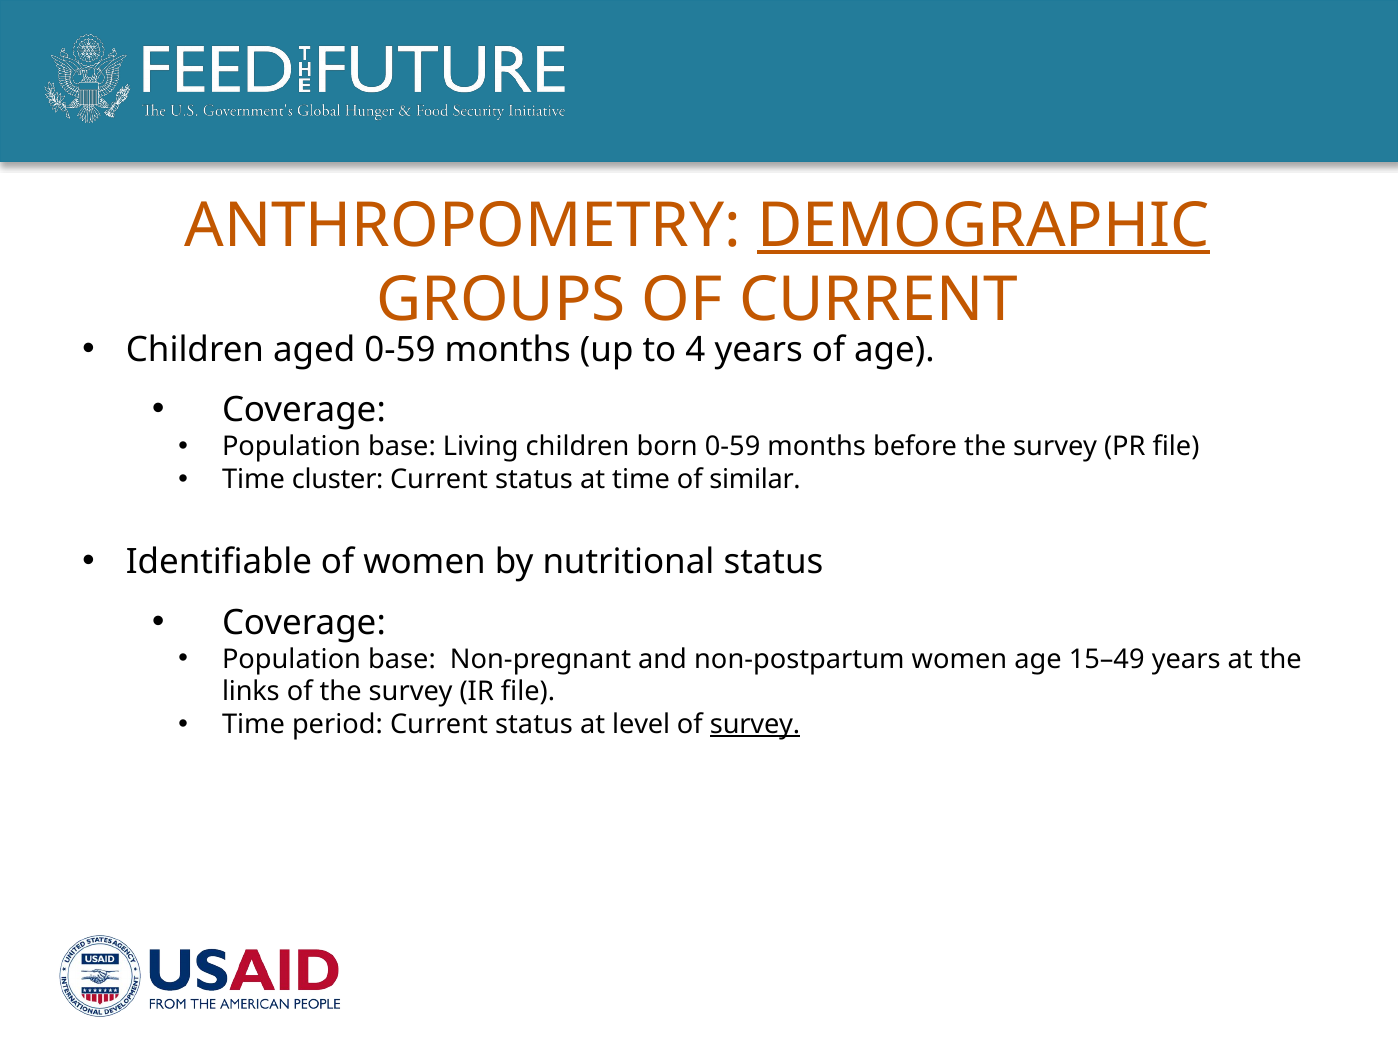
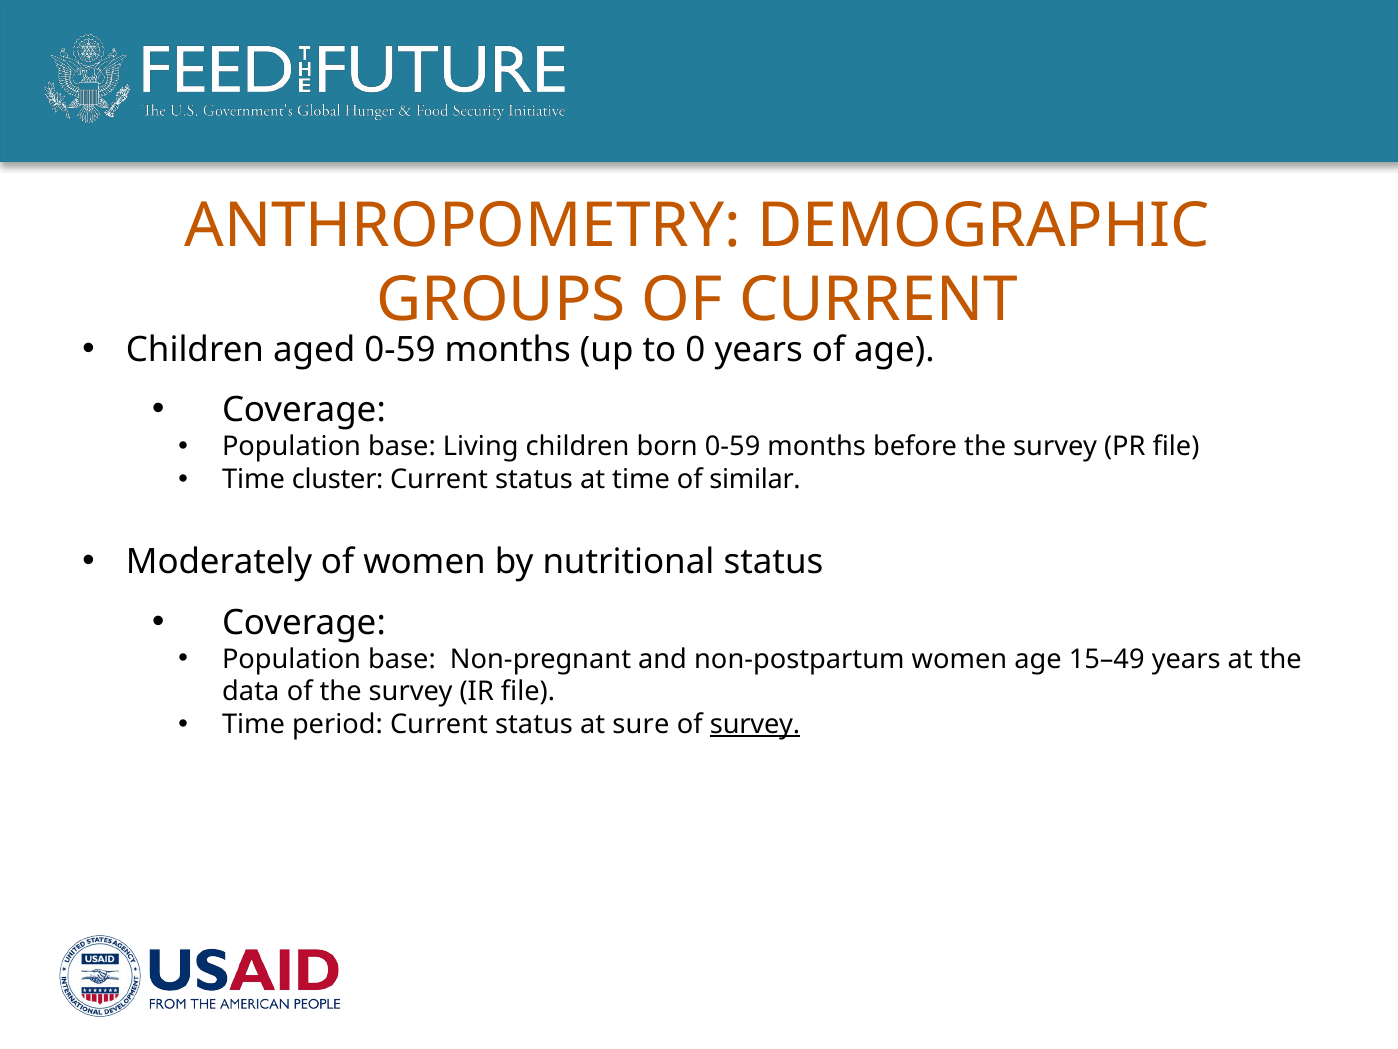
DEMOGRAPHIC underline: present -> none
4: 4 -> 0
Identifiable: Identifiable -> Moderately
links: links -> data
level: level -> sure
